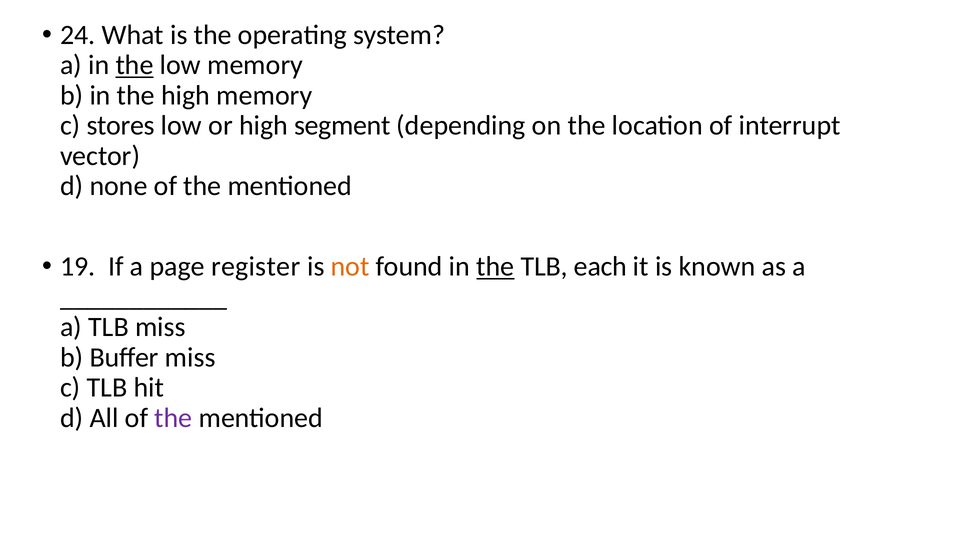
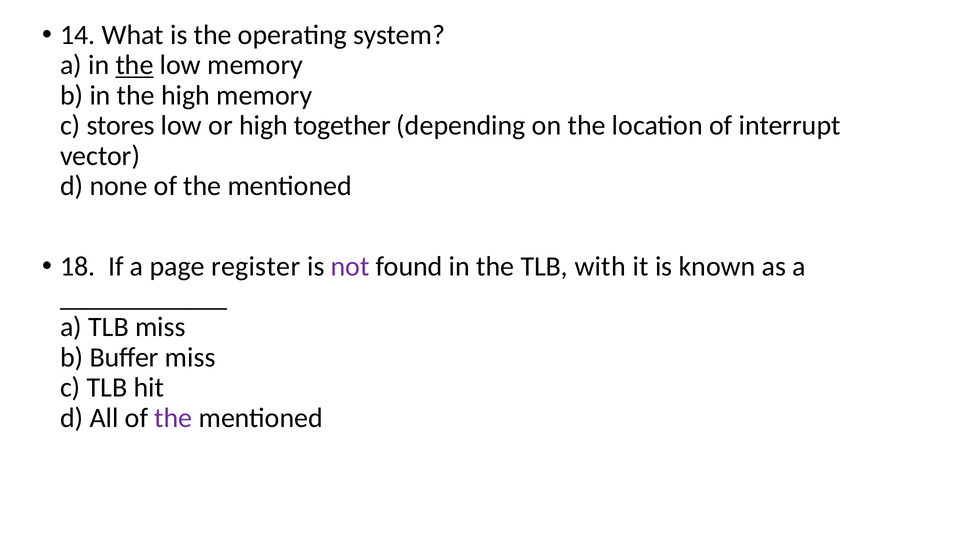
24: 24 -> 14
segment: segment -> together
19: 19 -> 18
not colour: orange -> purple
the at (495, 267) underline: present -> none
each: each -> with
